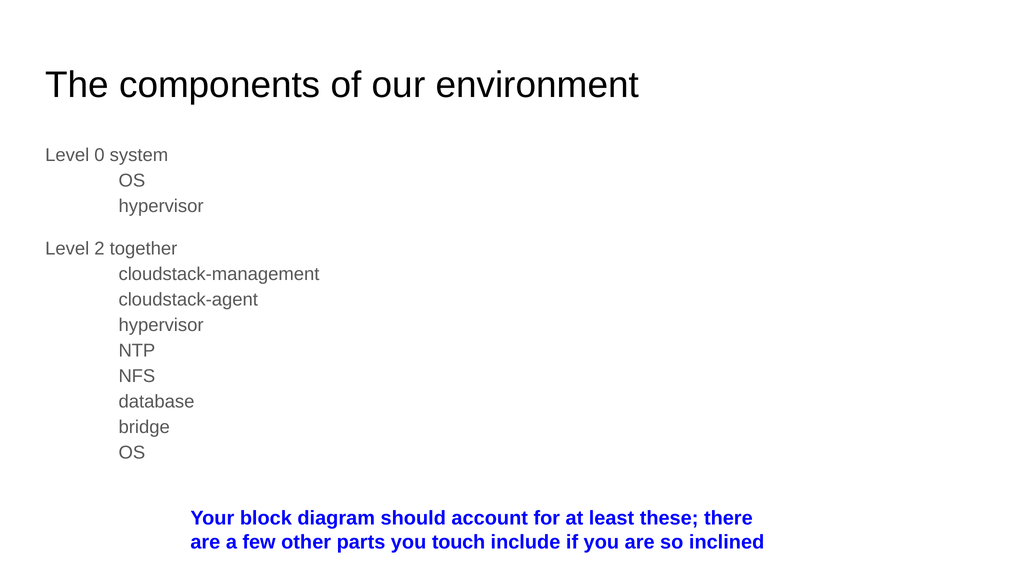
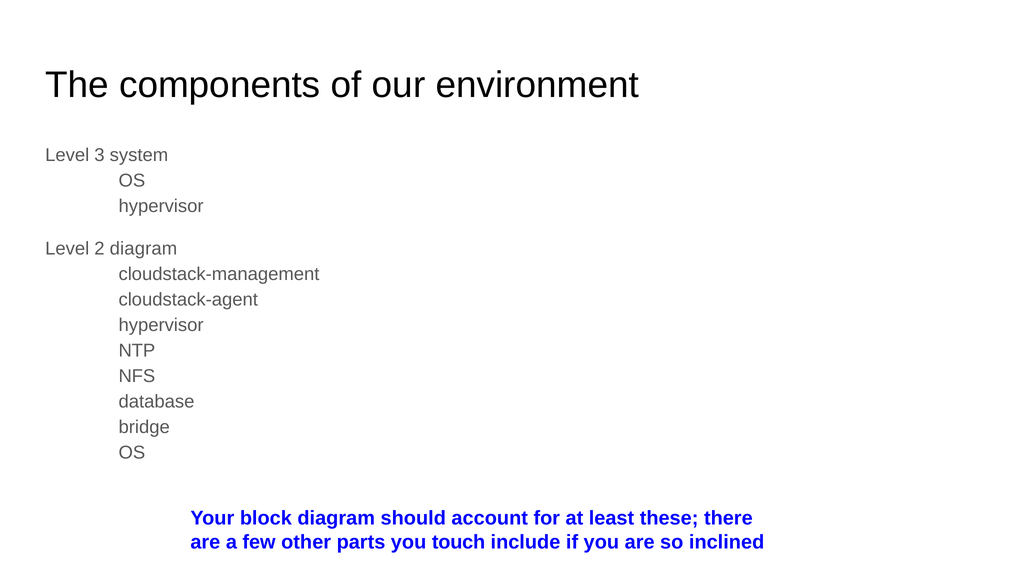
0: 0 -> 3
2 together: together -> diagram
